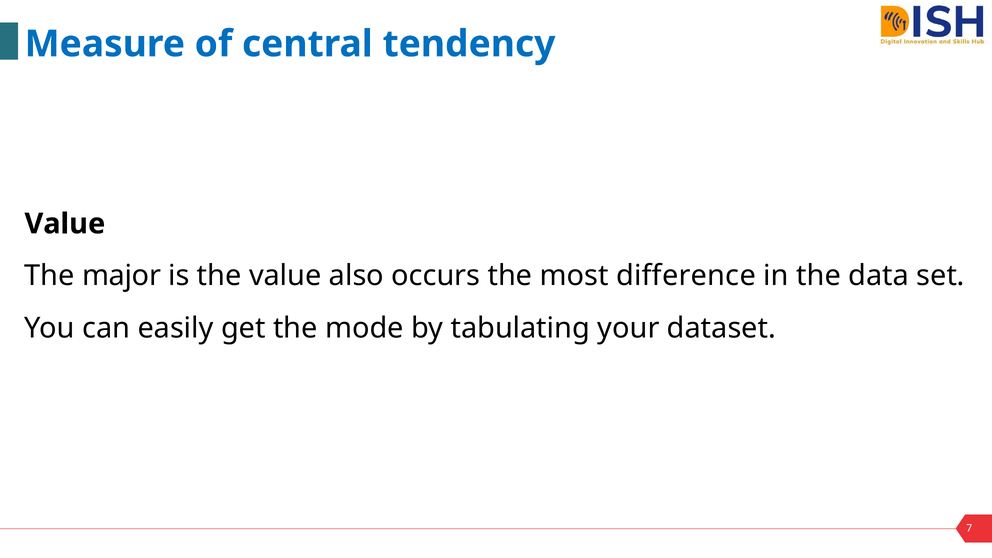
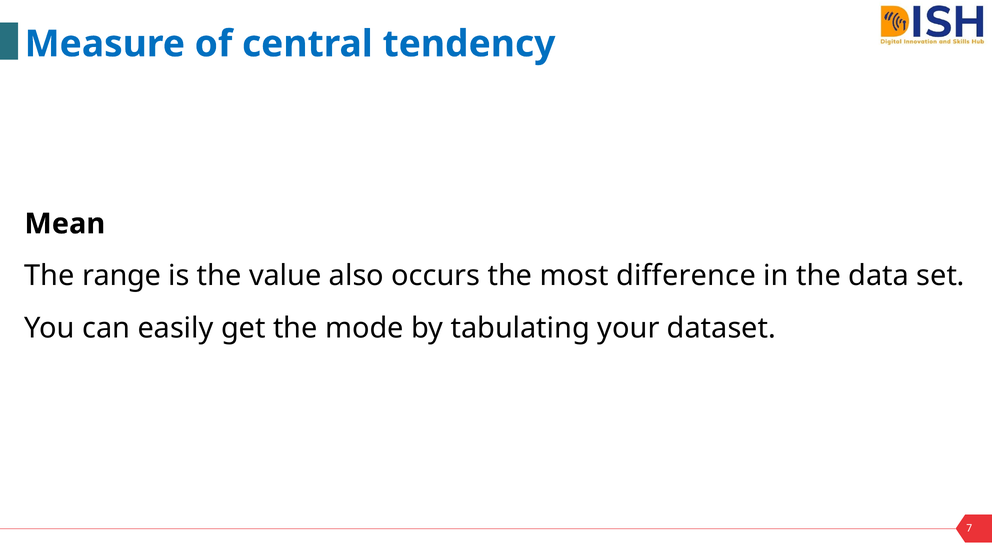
Value at (65, 224): Value -> Mean
major: major -> range
